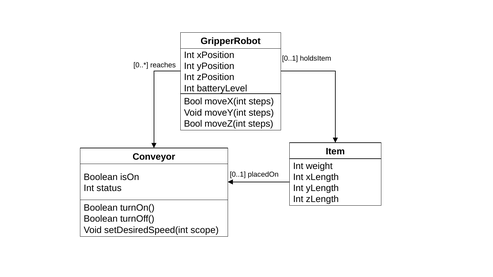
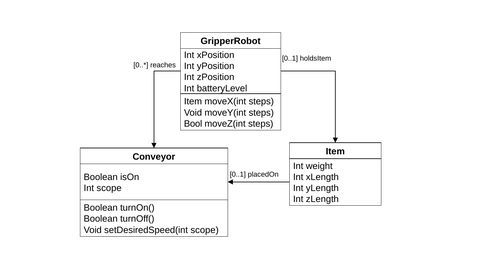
Bool at (193, 102): Bool -> Item
Int status: status -> scope
